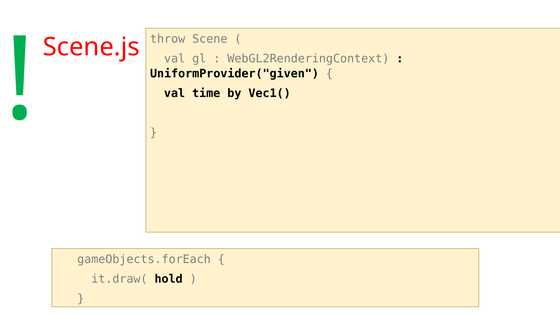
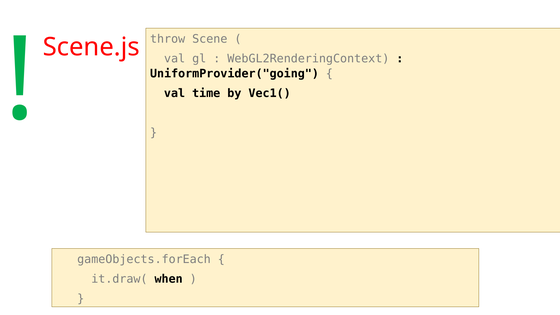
UniformProvider("given: UniformProvider("given -> UniformProvider("going
hold: hold -> when
